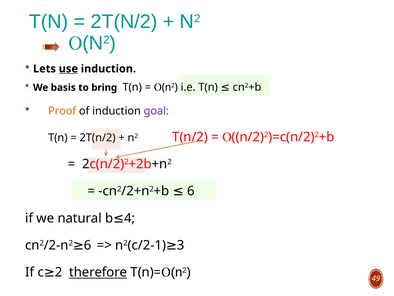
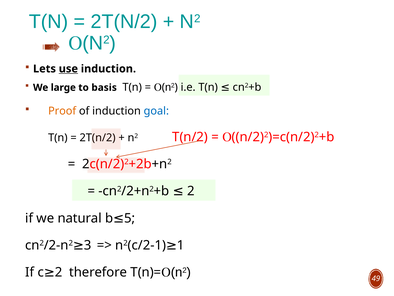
basis: basis -> large
bring: bring -> basis
goal colour: purple -> blue
cn2/2+n2+b 6: 6 -> 2
4: 4 -> 5
3: 3 -> 1
6 at (88, 245): 6 -> 3
therefore underline: present -> none
